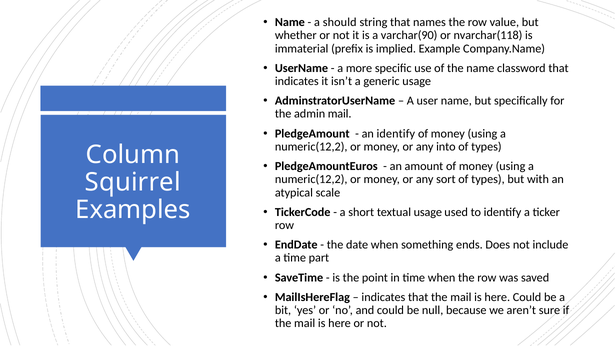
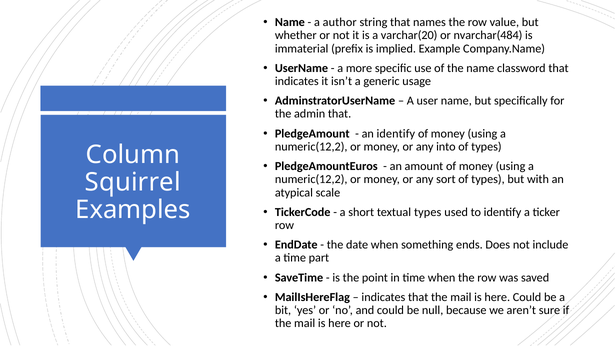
should: should -> author
varchar(90: varchar(90 -> varchar(20
nvarchar(118: nvarchar(118 -> nvarchar(484
admin mail: mail -> that
textual usage: usage -> types
